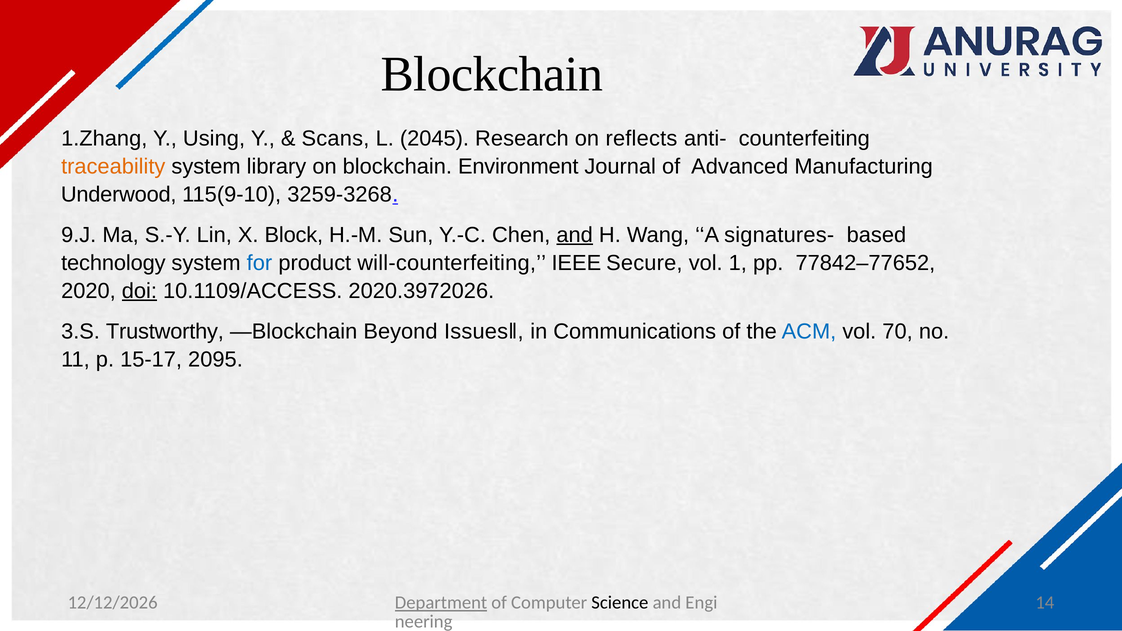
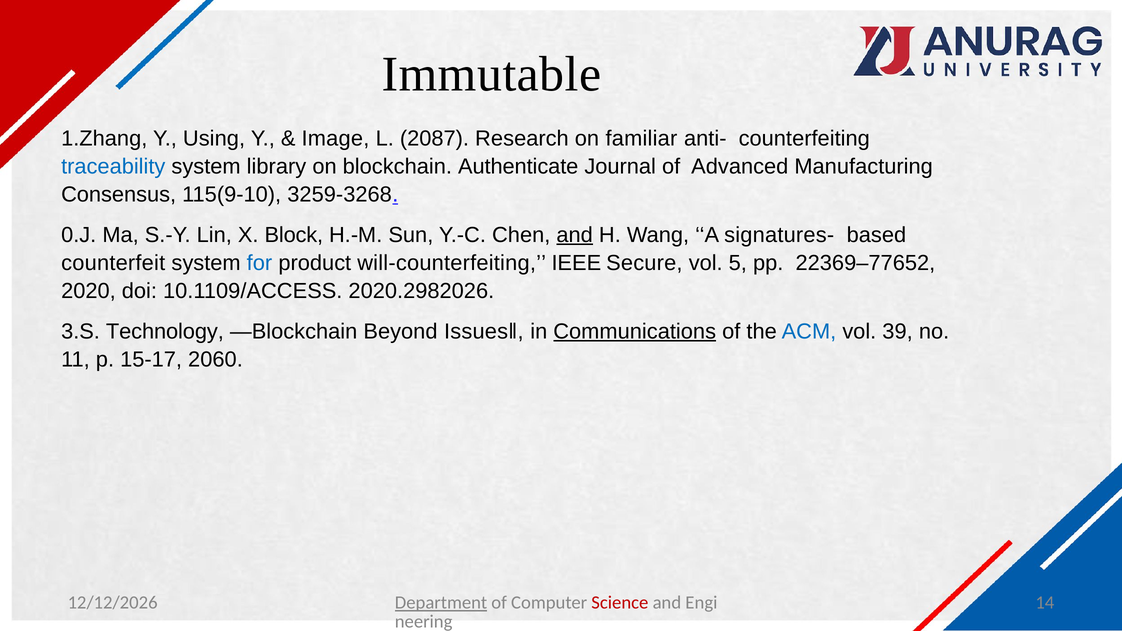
Blockchain at (492, 74): Blockchain -> Immutable
Scans: Scans -> Image
2045: 2045 -> 2087
reflects: reflects -> familiar
traceability colour: orange -> blue
Environment: Environment -> Authenticate
Underwood: Underwood -> Consensus
9.J: 9.J -> 0.J
technology: technology -> counterfeit
1: 1 -> 5
77842–77652: 77842–77652 -> 22369–77652
doi underline: present -> none
2020.3972026: 2020.3972026 -> 2020.2982026
Trustworthy: Trustworthy -> Technology
Communications underline: none -> present
70: 70 -> 39
2095: 2095 -> 2060
Science colour: black -> red
